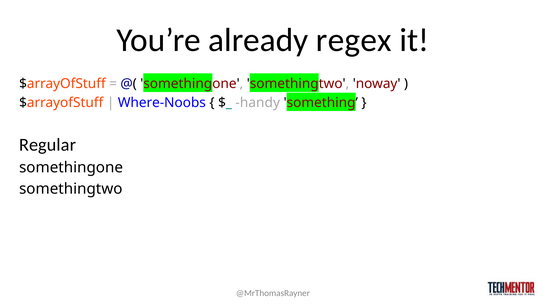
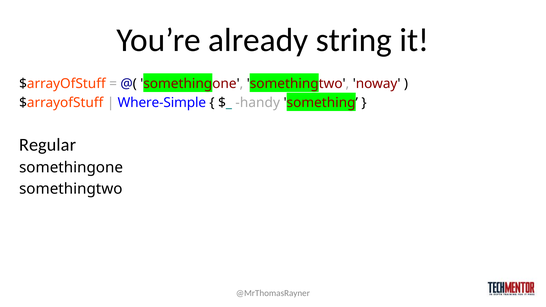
regex: regex -> string
Where-Noobs: Where-Noobs -> Where-Simple
